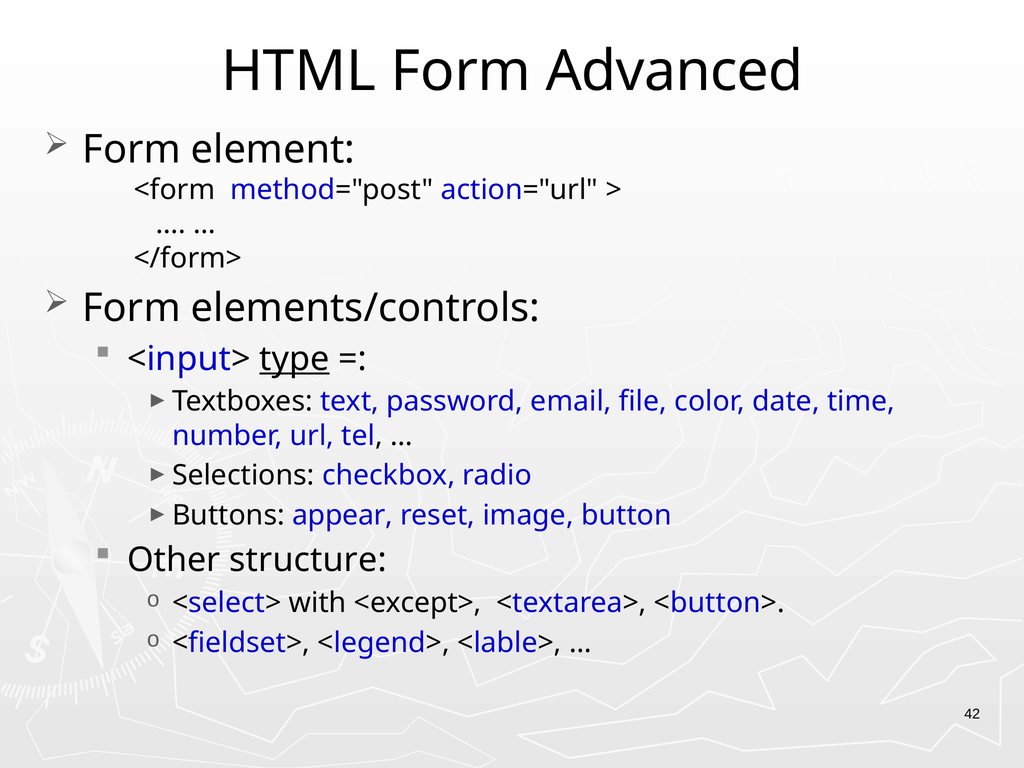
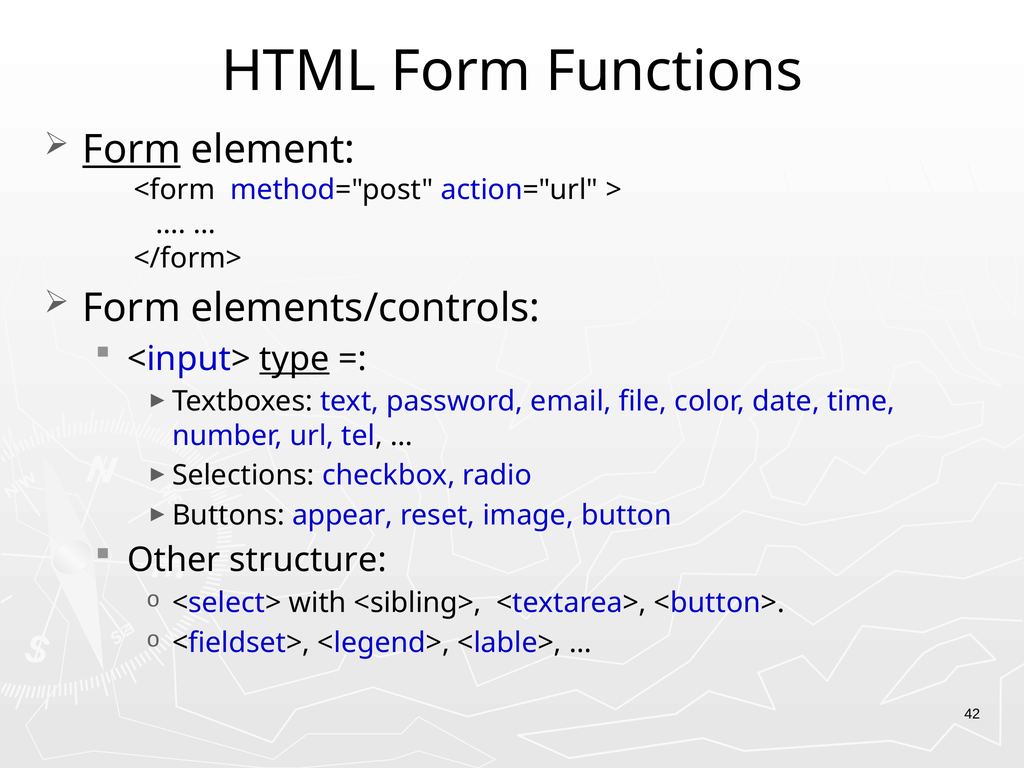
Advanced: Advanced -> Functions
Form at (132, 150) underline: none -> present
<except>: <except> -> <sibling>
